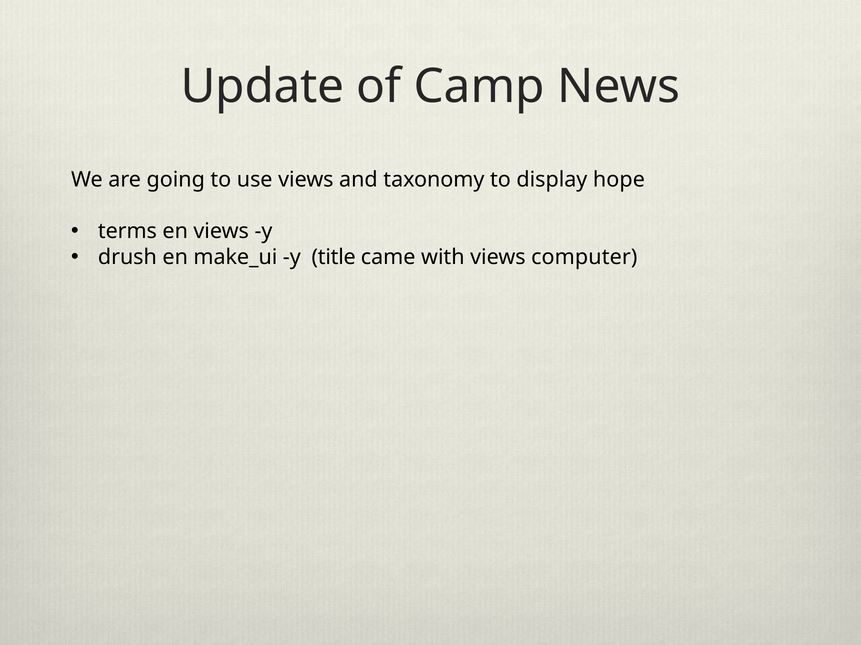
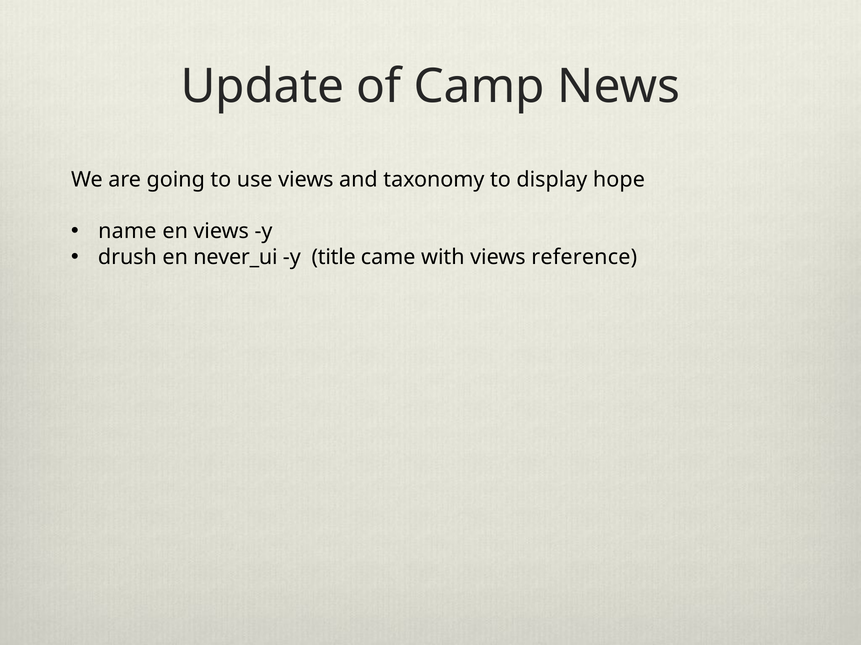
terms: terms -> name
make_ui: make_ui -> never_ui
computer: computer -> reference
